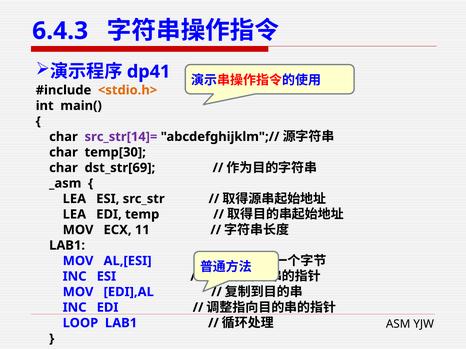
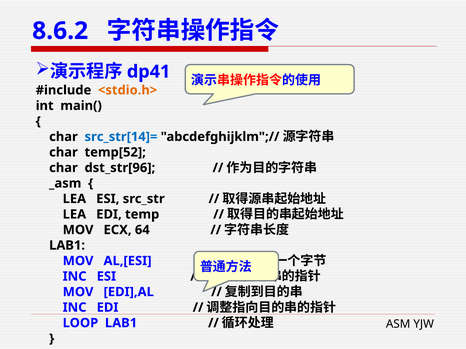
6.4.3: 6.4.3 -> 8.6.2
src_str[14]= colour: purple -> blue
temp[30: temp[30 -> temp[52
dst_str[69: dst_str[69 -> dst_str[96
11: 11 -> 64
